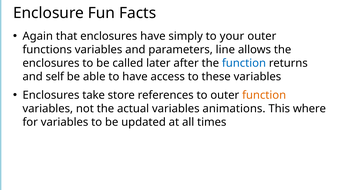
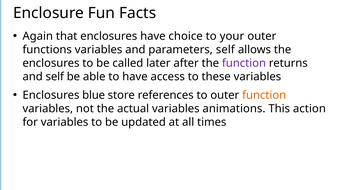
simply: simply -> choice
parameters line: line -> self
function at (244, 63) colour: blue -> purple
take: take -> blue
where: where -> action
